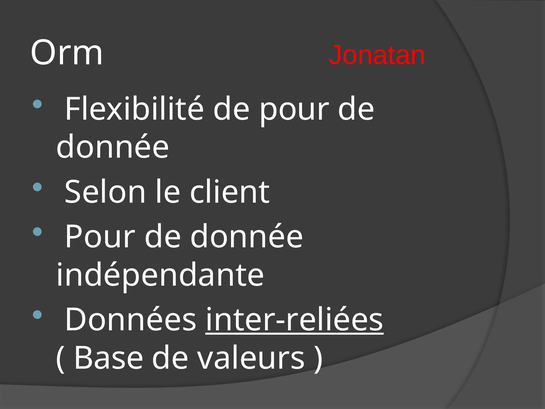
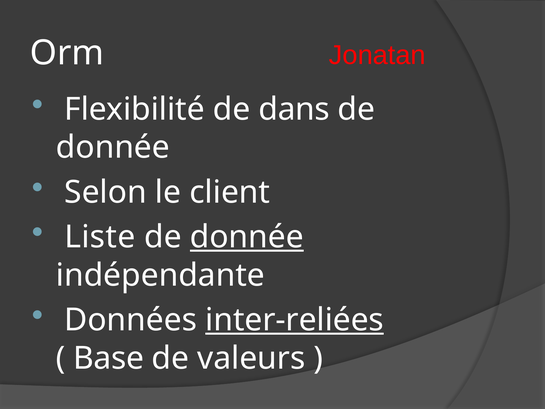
de pour: pour -> dans
Pour at (100, 237): Pour -> Liste
donnée at (247, 237) underline: none -> present
